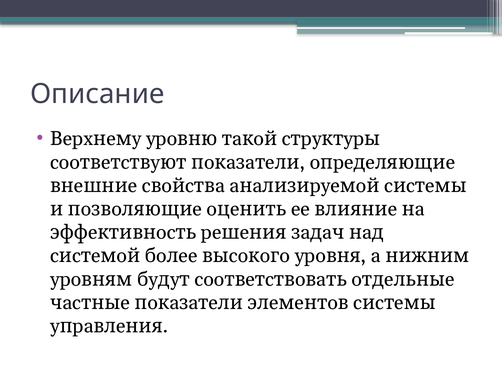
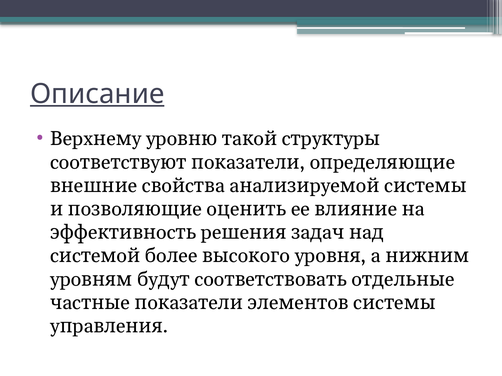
Описание underline: none -> present
